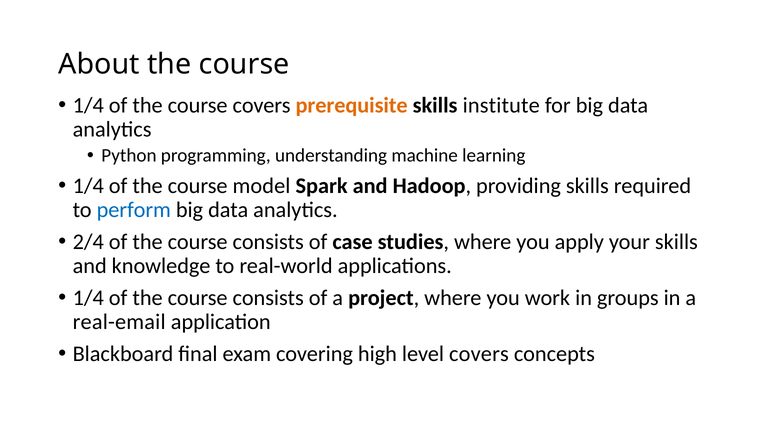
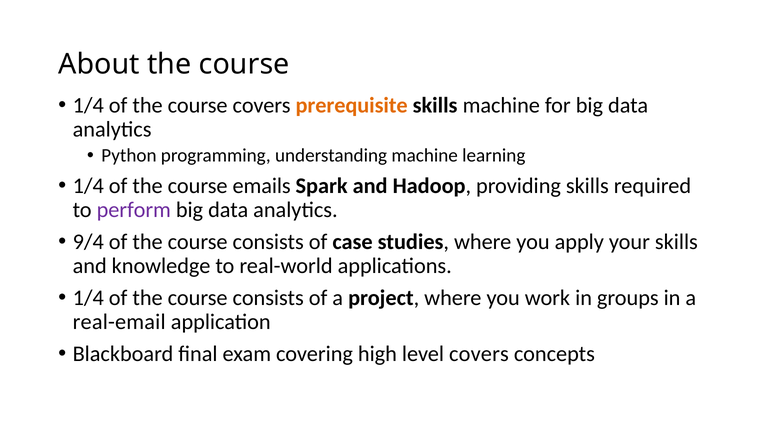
skills institute: institute -> machine
model: model -> emails
perform colour: blue -> purple
2/4: 2/4 -> 9/4
